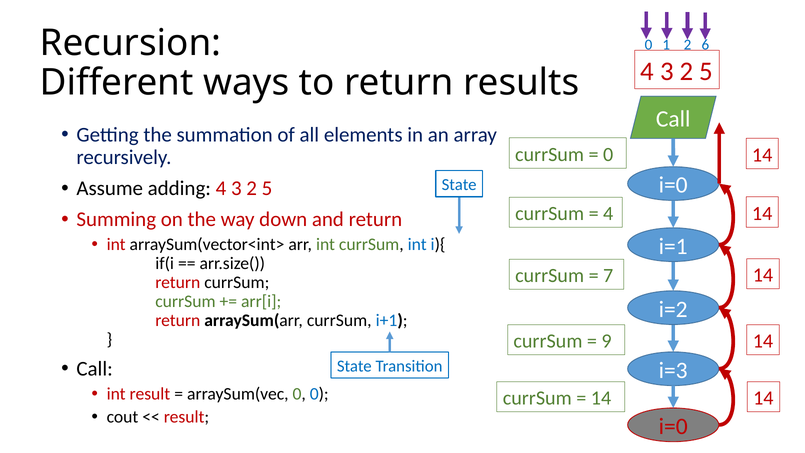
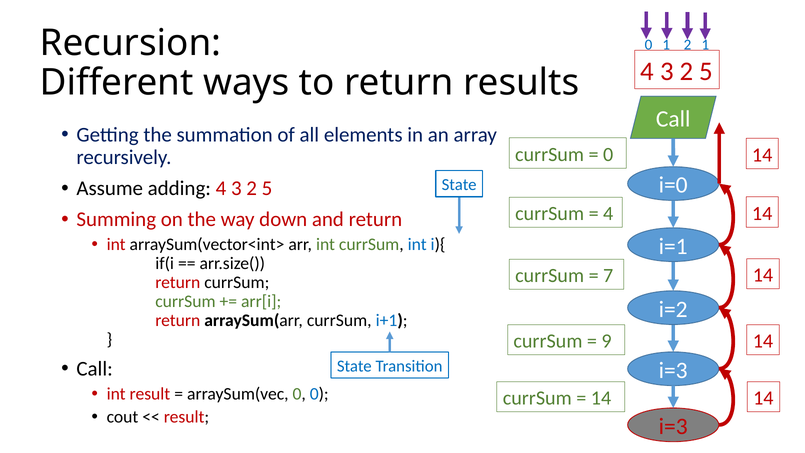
2 6: 6 -> 1
i=0 at (673, 426): i=0 -> i=3
